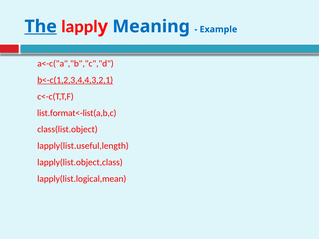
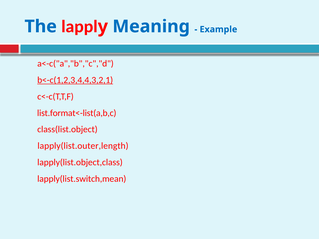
The underline: present -> none
lapply(list.useful,length: lapply(list.useful,length -> lapply(list.outer,length
lapply(list.logical,mean: lapply(list.logical,mean -> lapply(list.switch,mean
